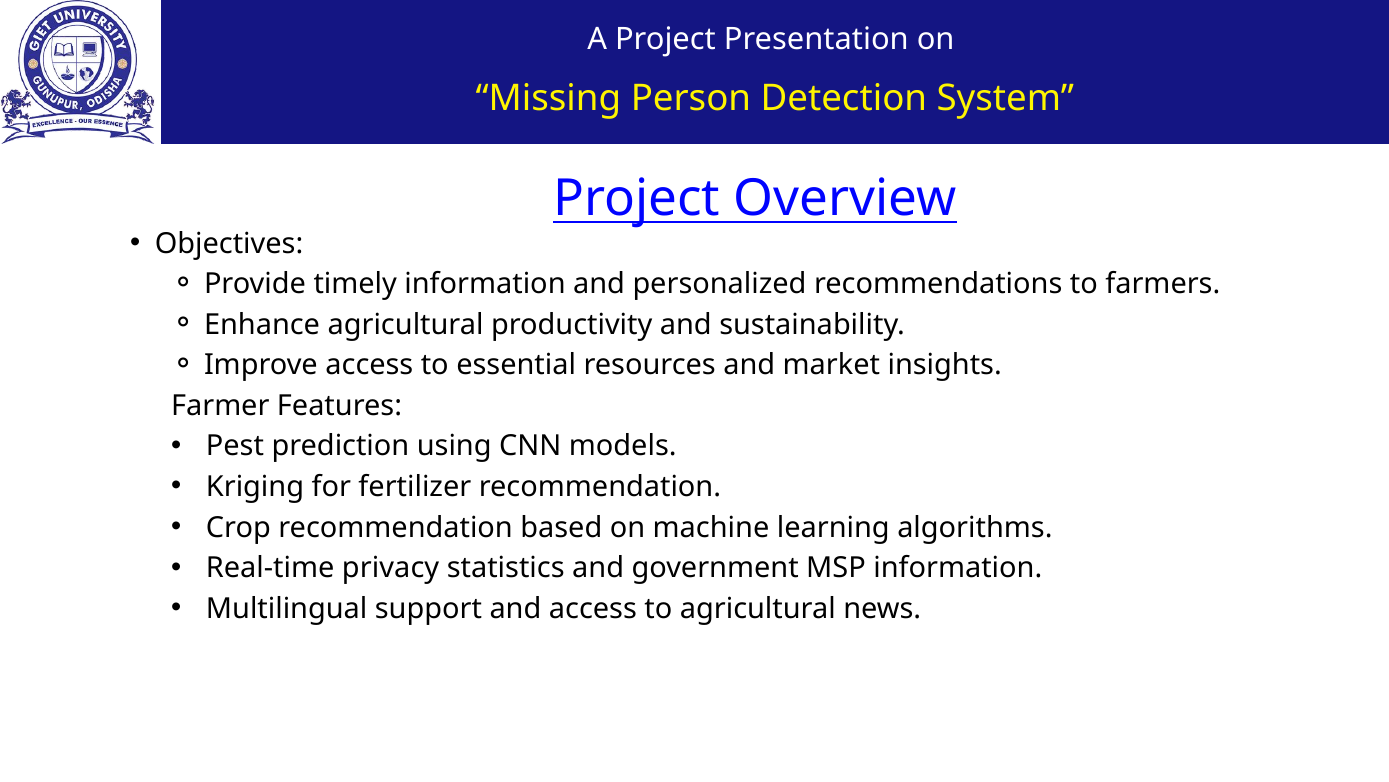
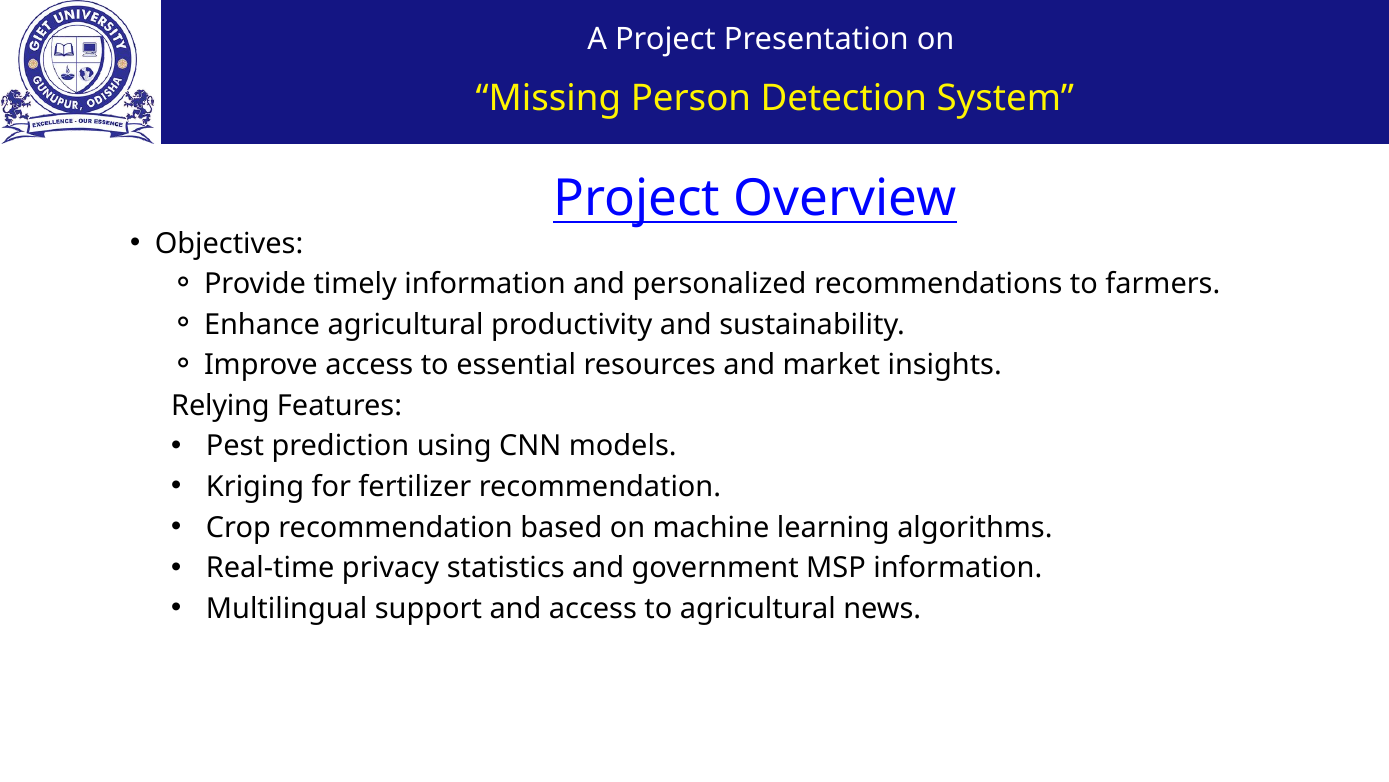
Farmer: Farmer -> Relying
